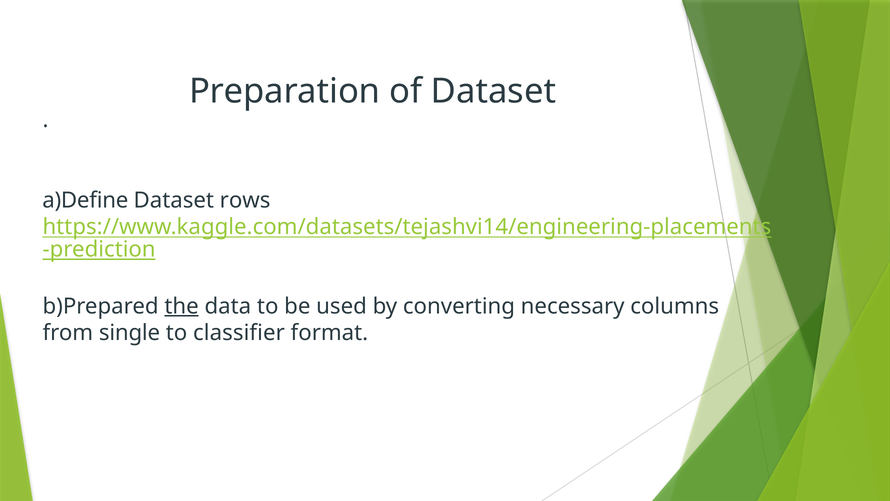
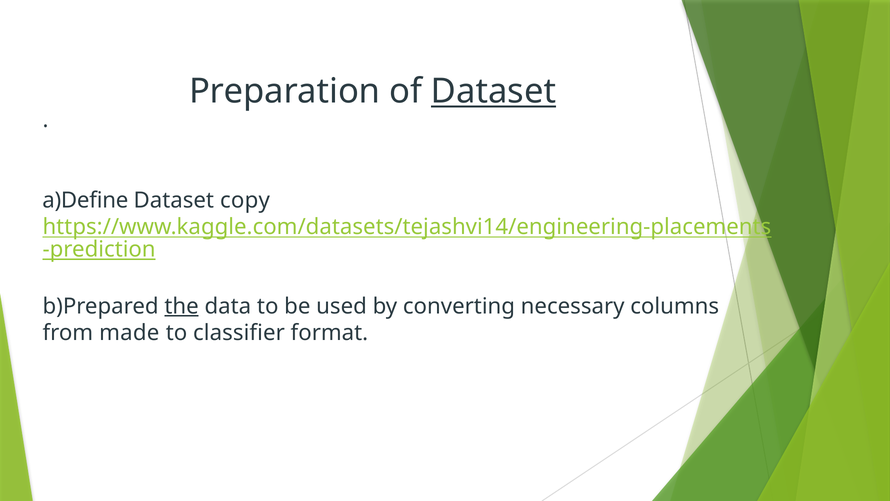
Dataset at (494, 91) underline: none -> present
rows: rows -> copy
single: single -> made
